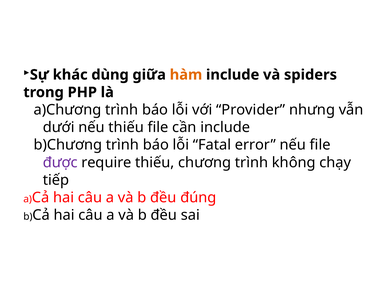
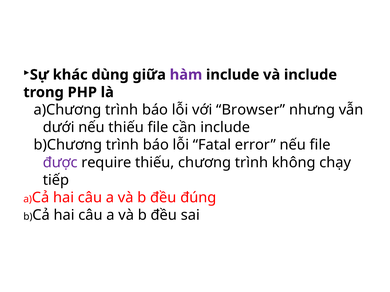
hàm colour: orange -> purple
và spiders: spiders -> include
Provider: Provider -> Browser
